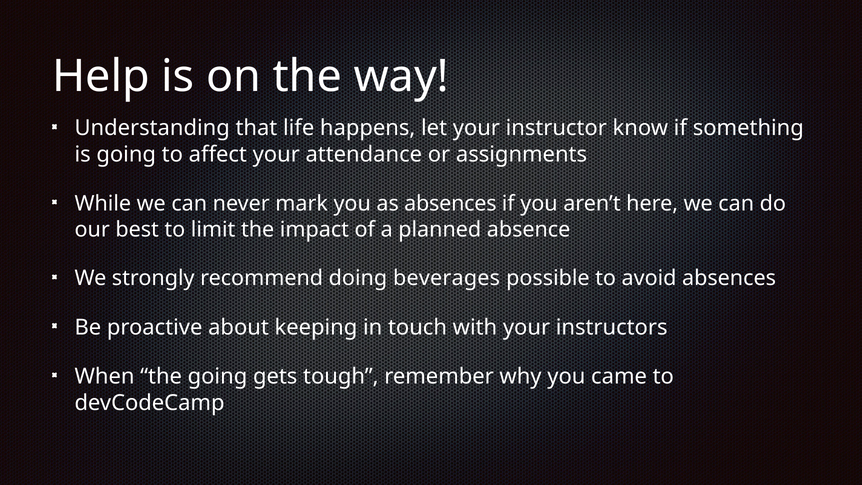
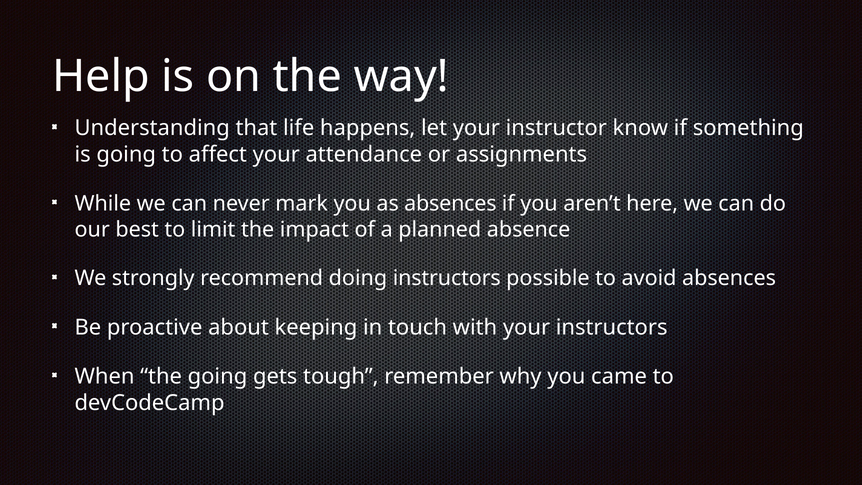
doing beverages: beverages -> instructors
